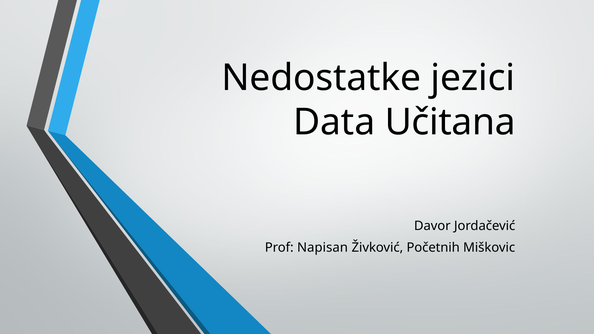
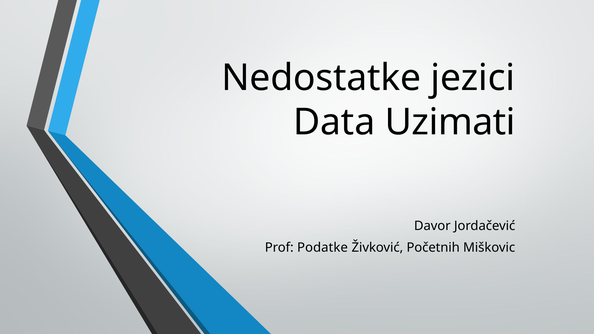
Učitana: Učitana -> Uzimati
Napisan: Napisan -> Podatke
